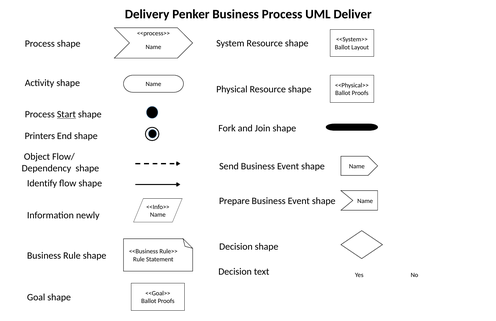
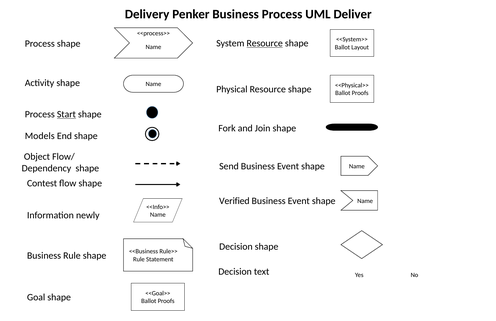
Resource at (265, 43) underline: none -> present
Printers: Printers -> Models
Identify: Identify -> Contest
Prepare: Prepare -> Verified
